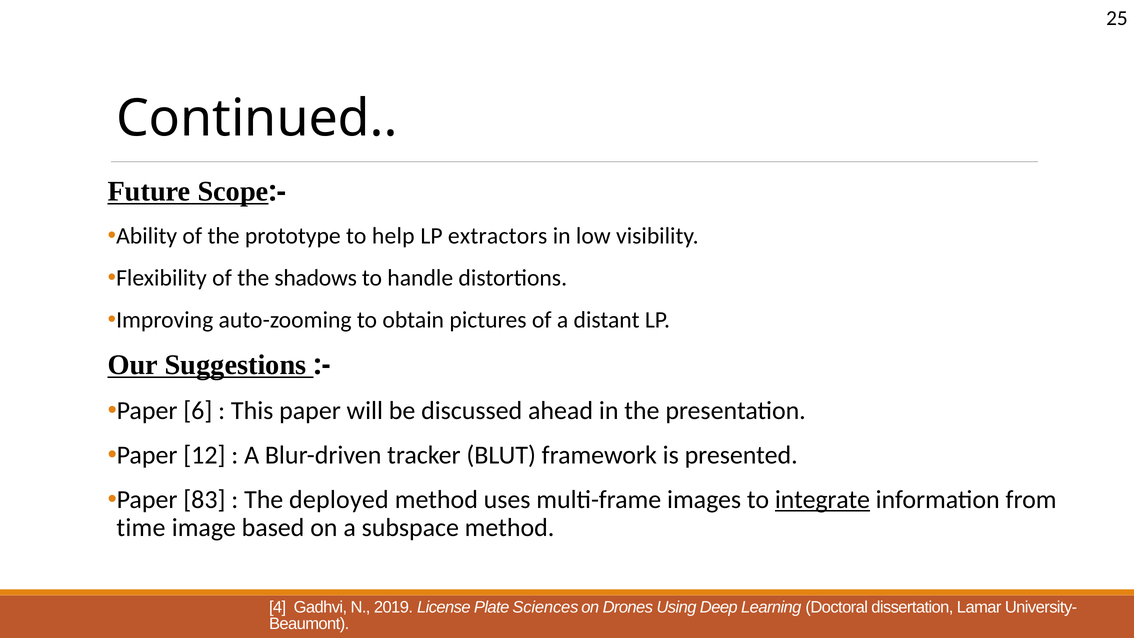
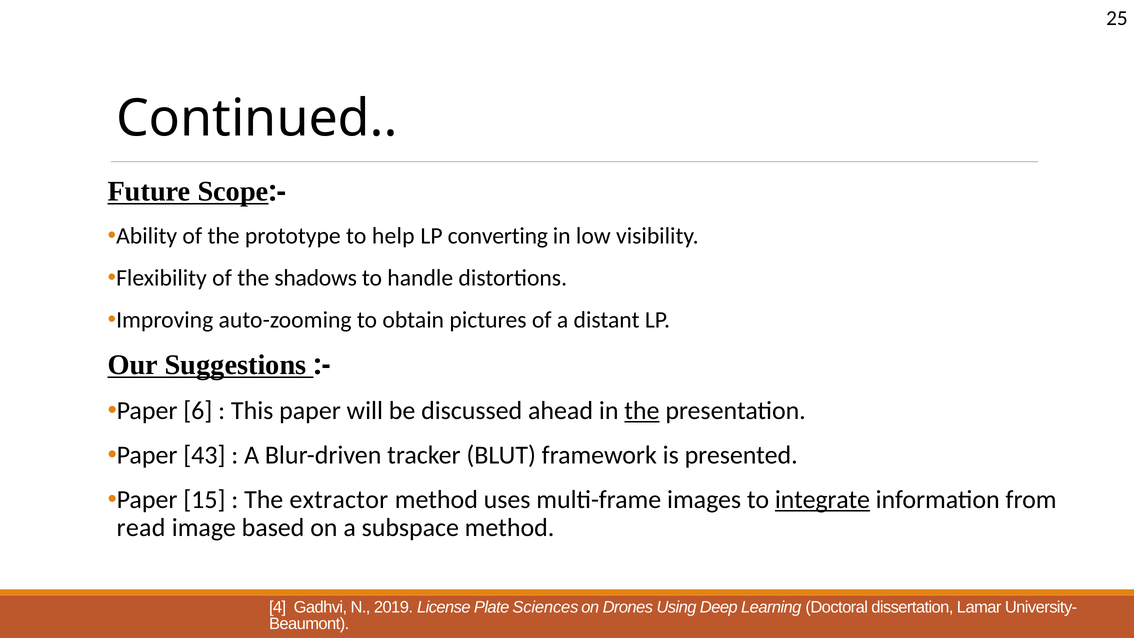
extractors: extractors -> converting
the at (642, 410) underline: none -> present
12: 12 -> 43
83: 83 -> 15
deployed: deployed -> extractor
time: time -> read
